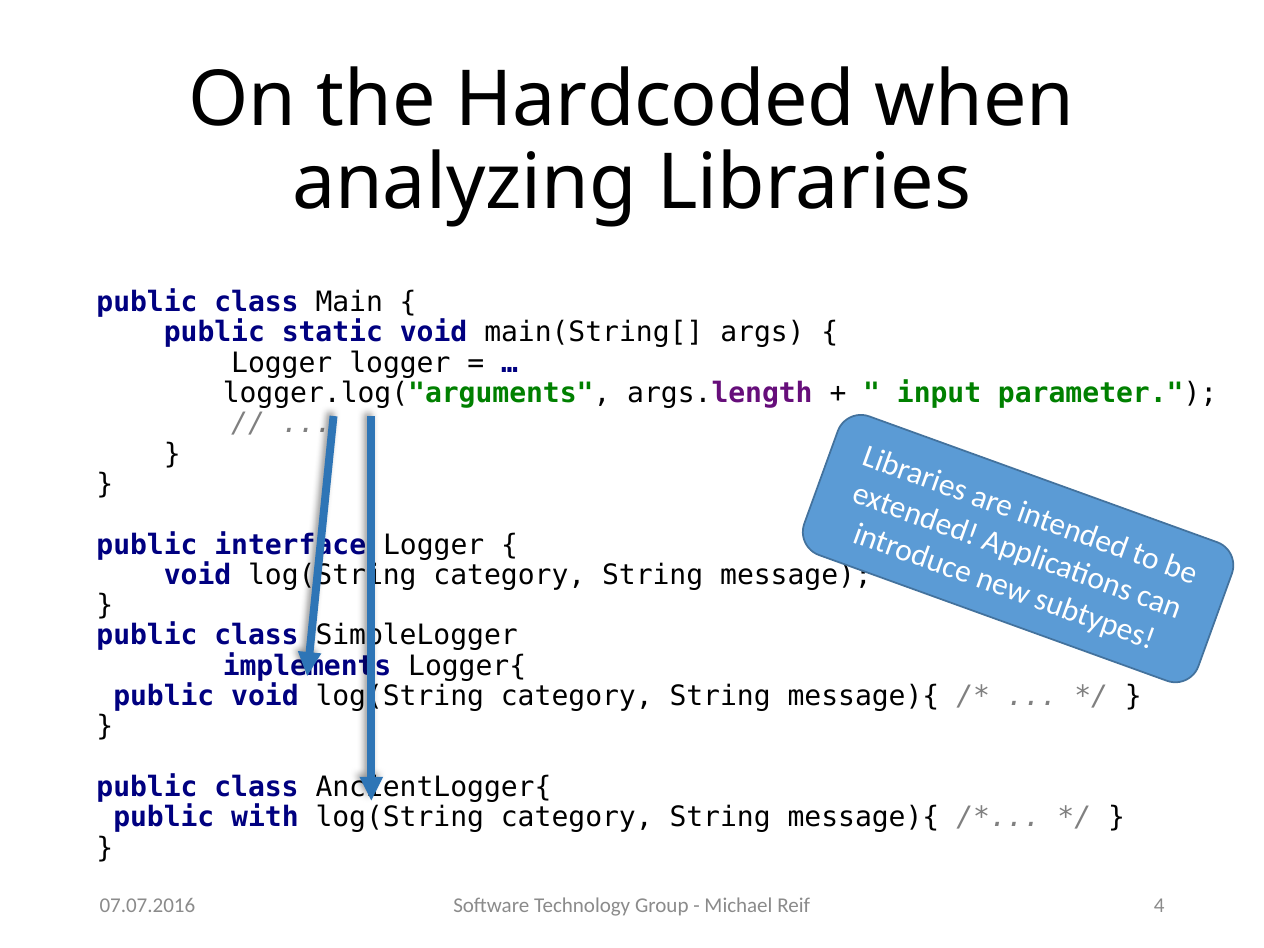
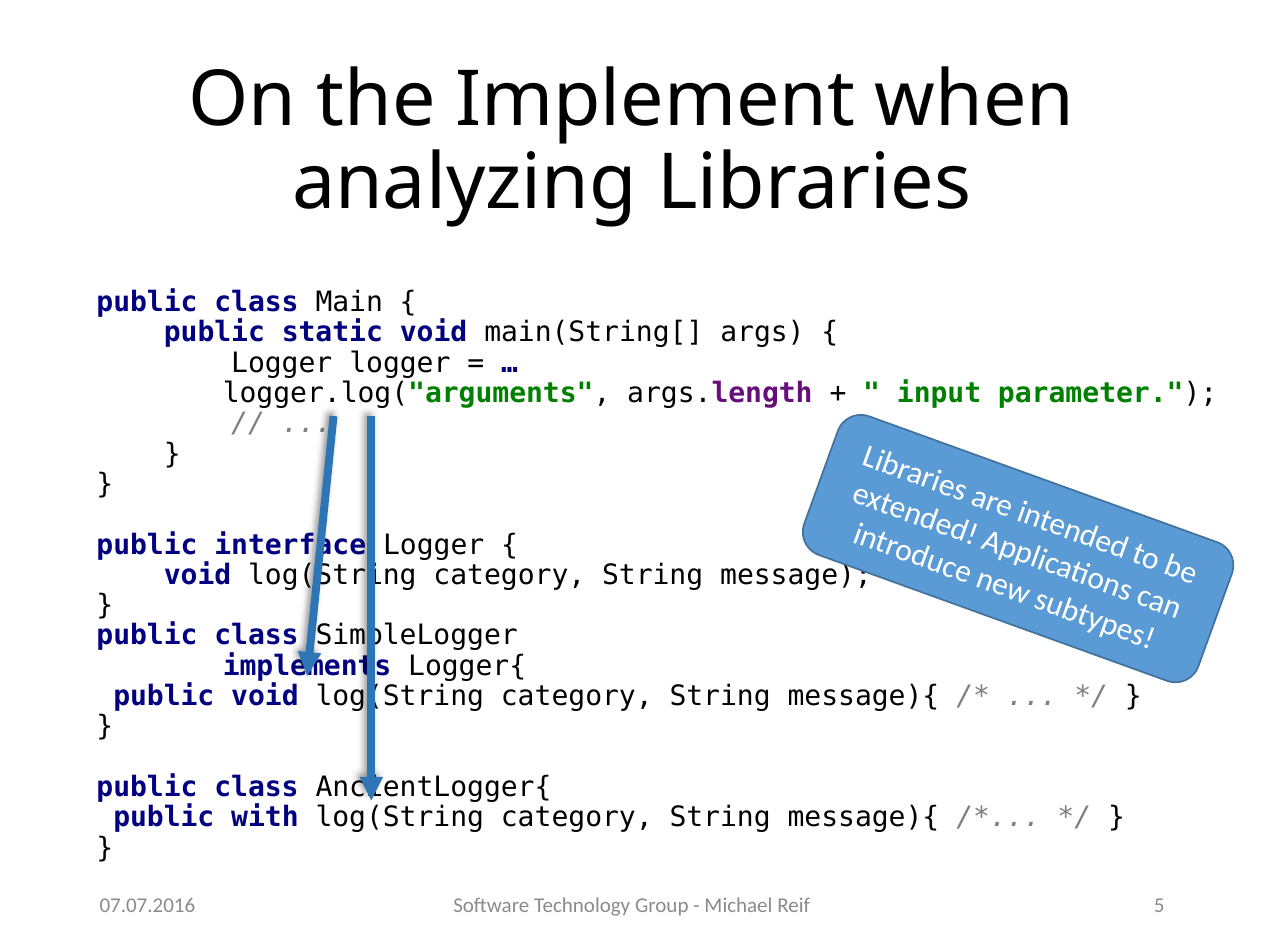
Hardcoded: Hardcoded -> Implement
4: 4 -> 5
